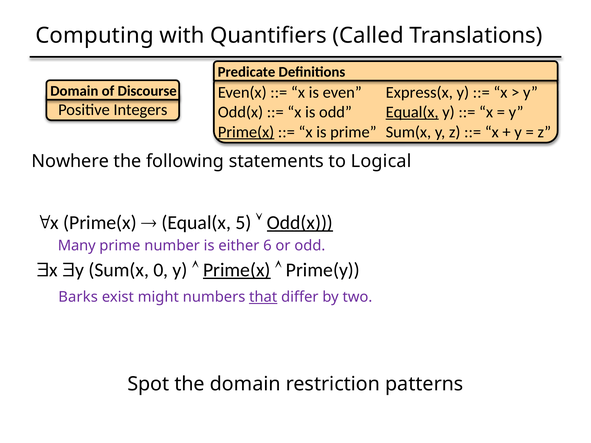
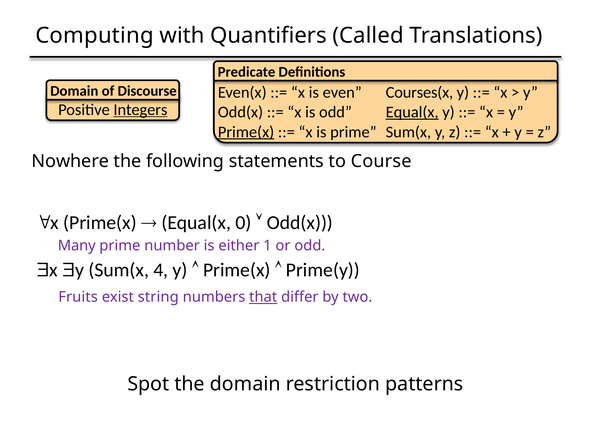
Express(x: Express(x -> Courses(x
Integers underline: none -> present
Logical: Logical -> Course
5: 5 -> 0
Odd(x at (300, 223) underline: present -> none
6: 6 -> 1
0: 0 -> 4
Prime(x at (237, 270) underline: present -> none
Barks: Barks -> Fruits
might: might -> string
